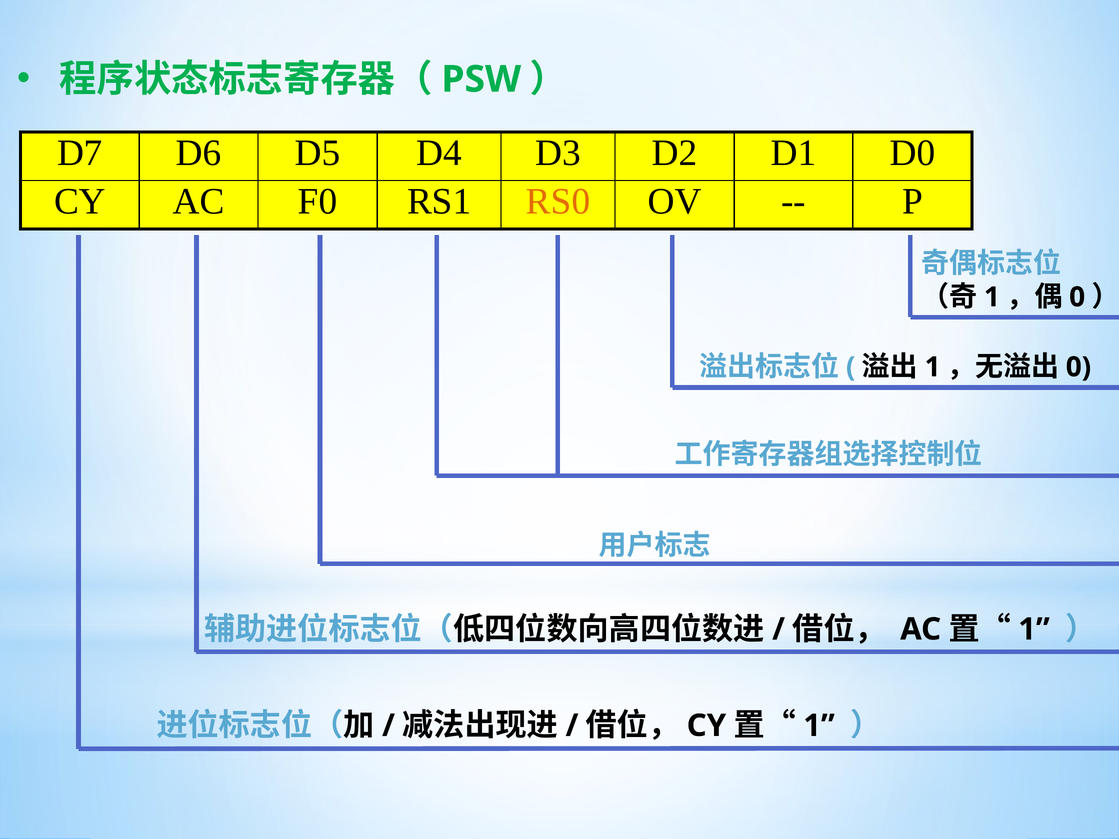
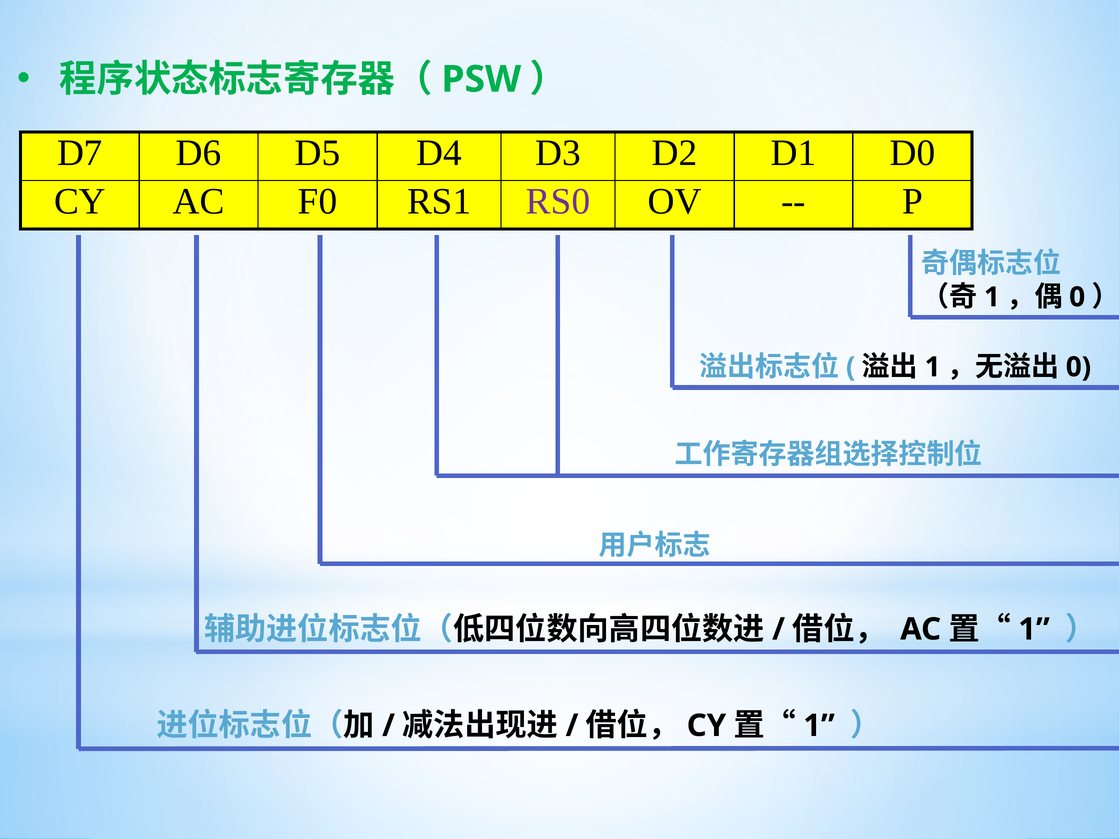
RS0 colour: orange -> purple
